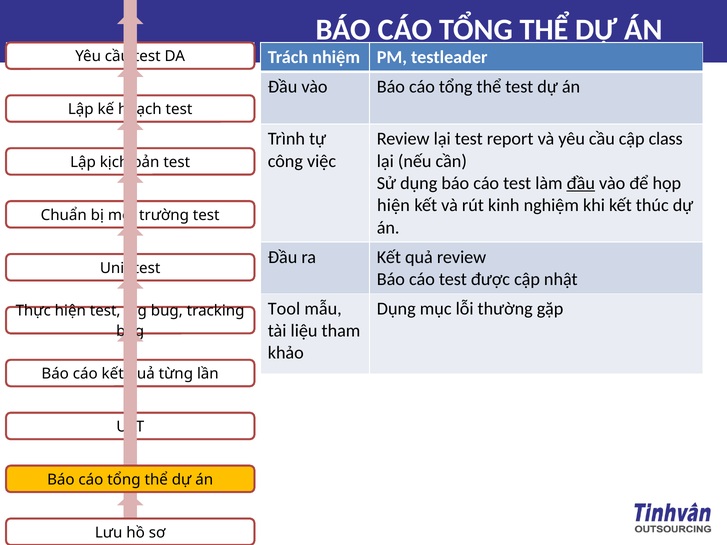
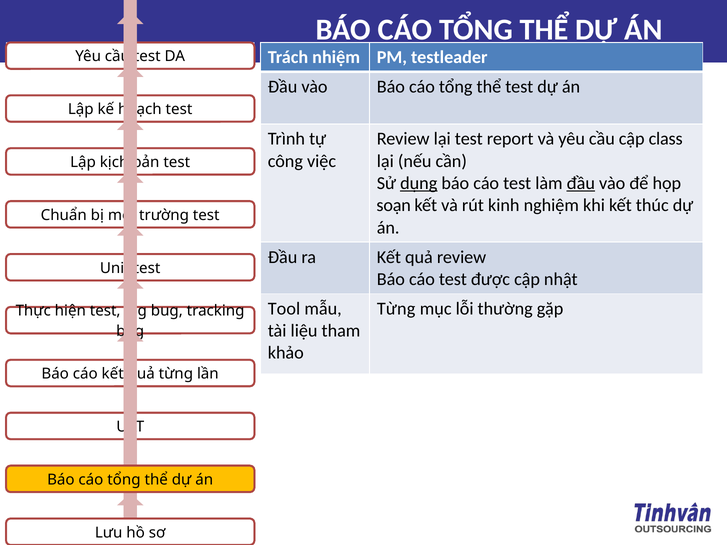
dụng at (419, 183) underline: none -> present
hiện at (393, 205): hiện -> soạn
Dụng at (396, 309): Dụng -> Từng
